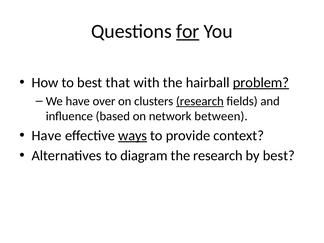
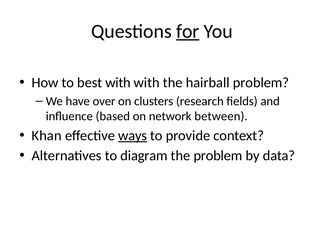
best that: that -> with
problem at (261, 83) underline: present -> none
research at (200, 101) underline: present -> none
Have at (47, 136): Have -> Khan
the research: research -> problem
by best: best -> data
